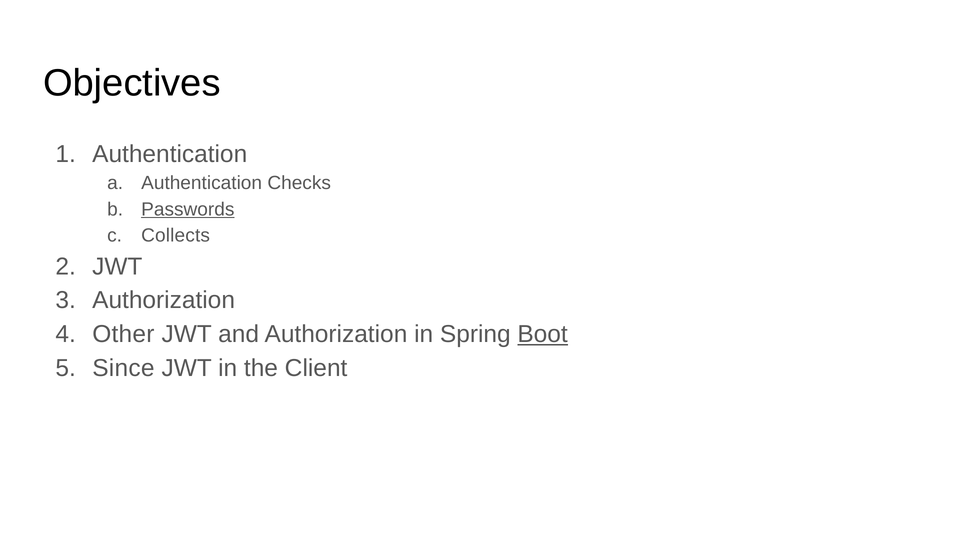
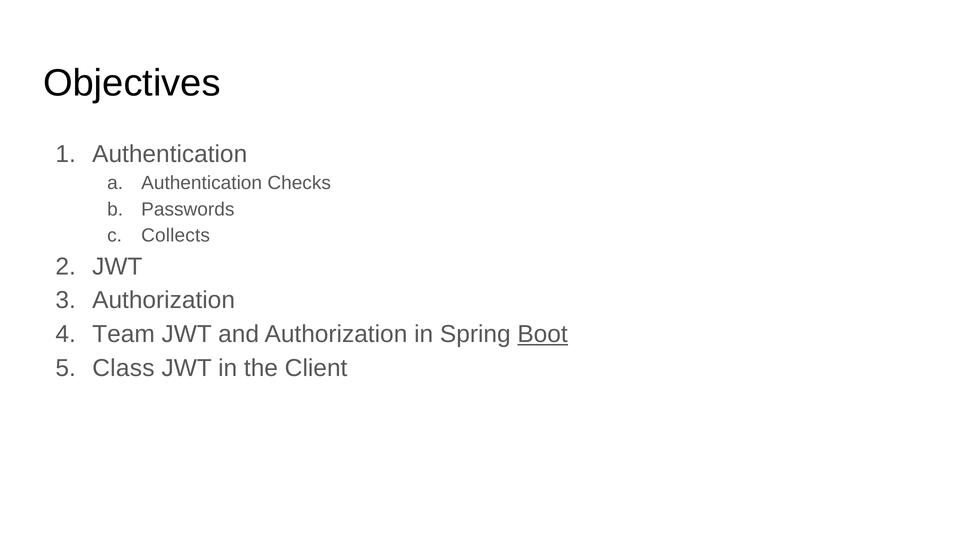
Passwords underline: present -> none
Other: Other -> Team
Since: Since -> Class
